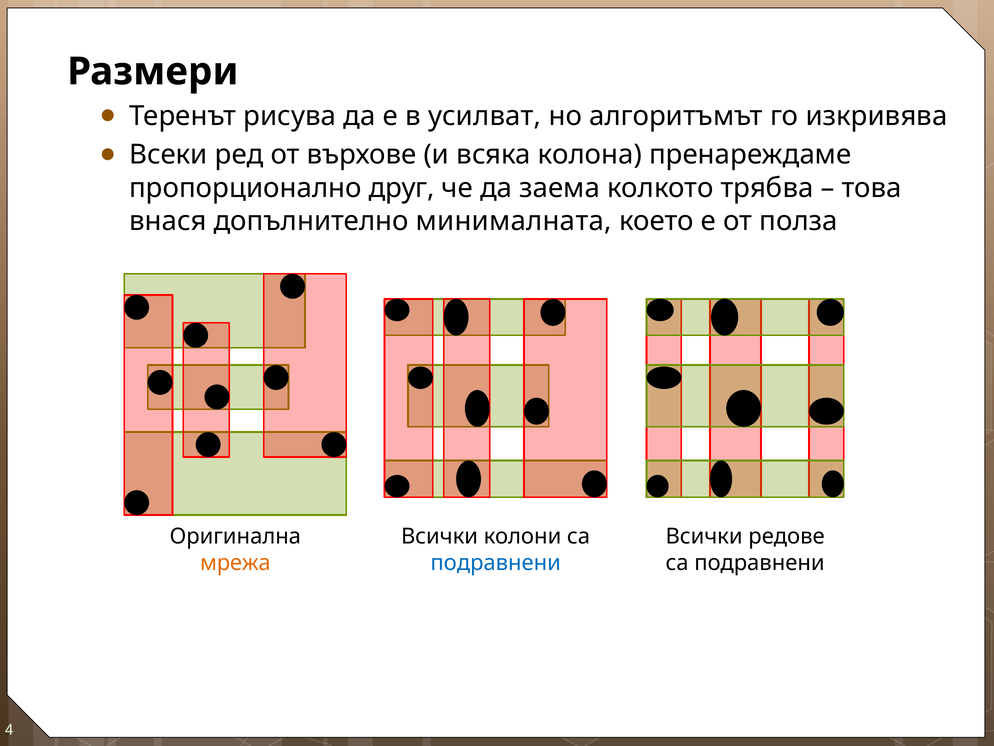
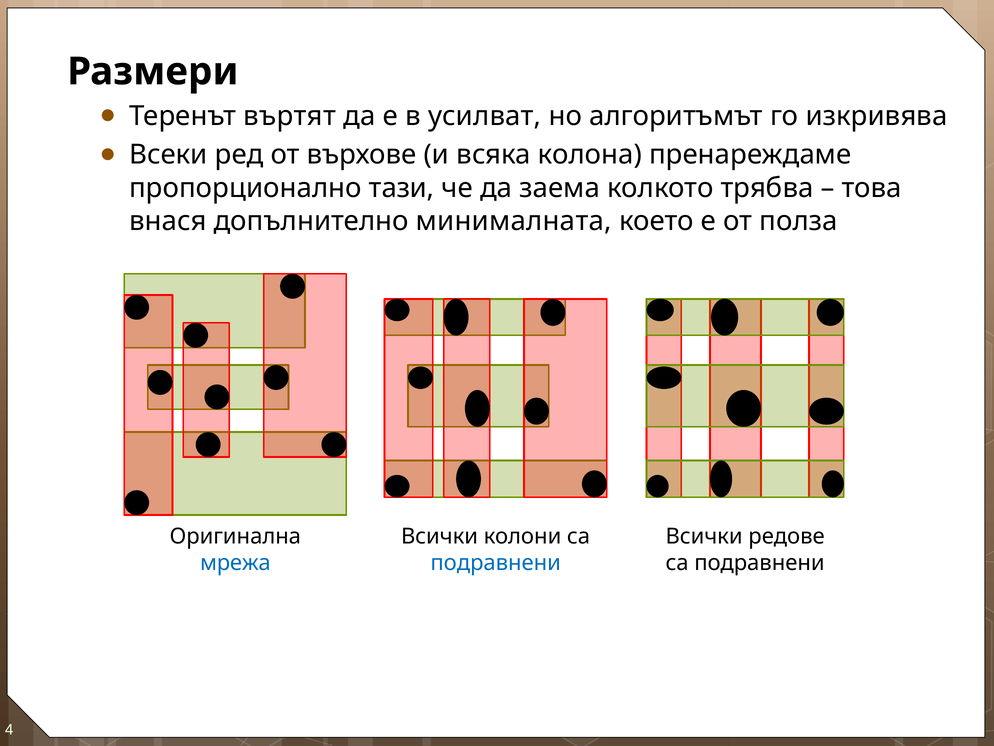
рисува: рисува -> въртят
друг: друг -> тази
мрежа colour: orange -> blue
